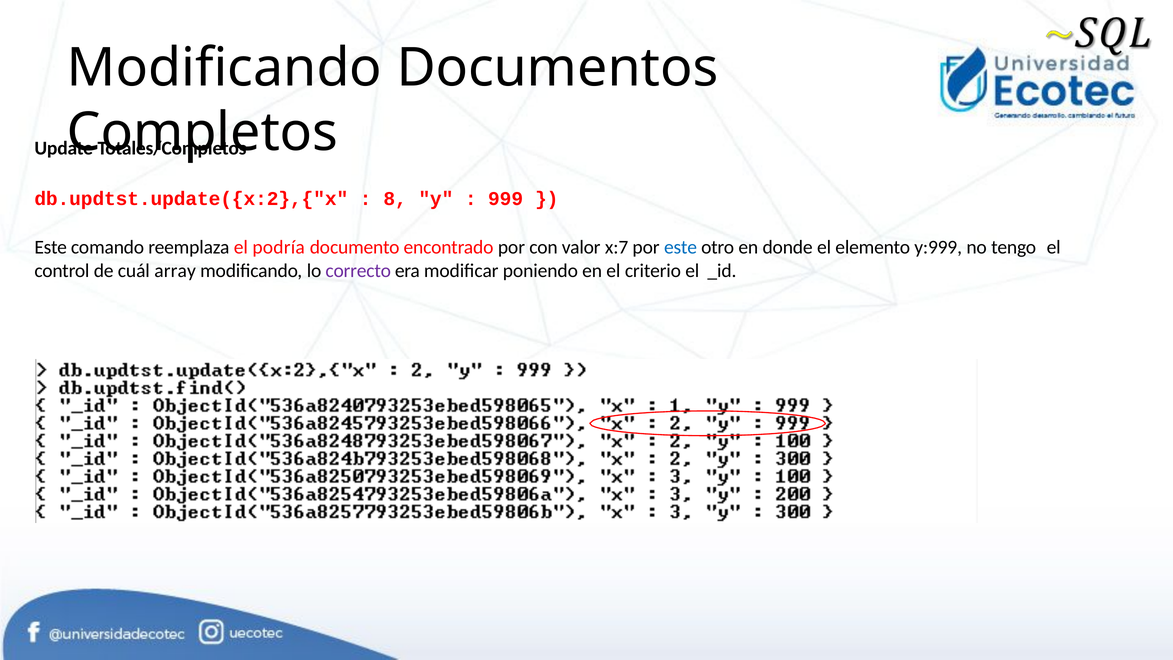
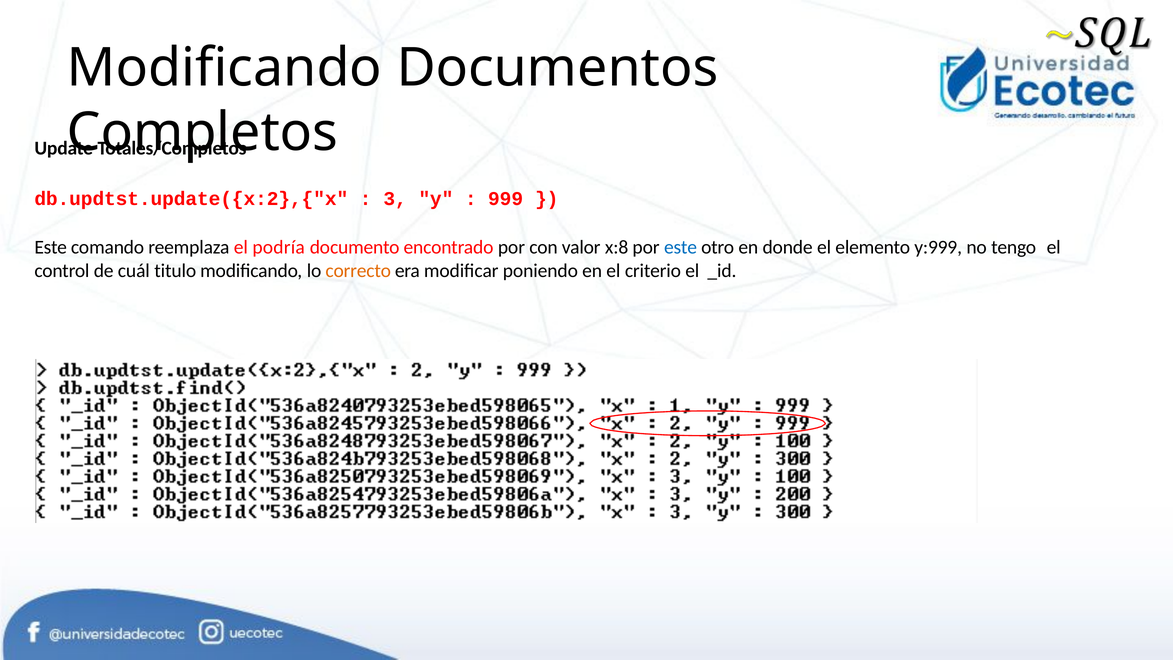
8: 8 -> 3
x:7: x:7 -> x:8
array: array -> titulo
correcto colour: purple -> orange
